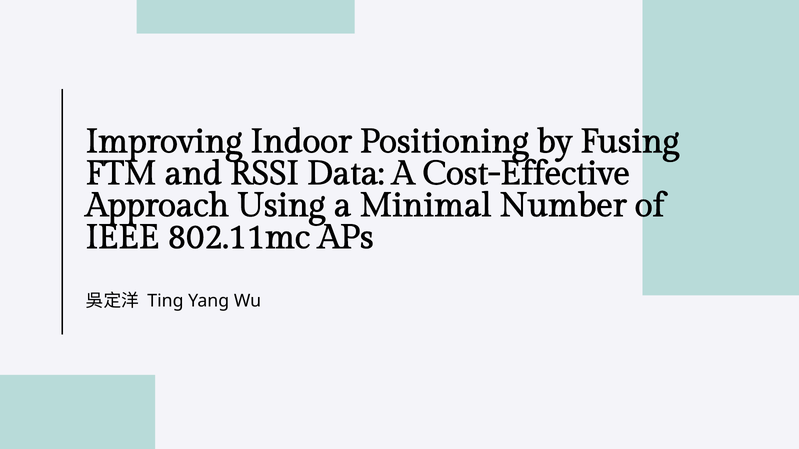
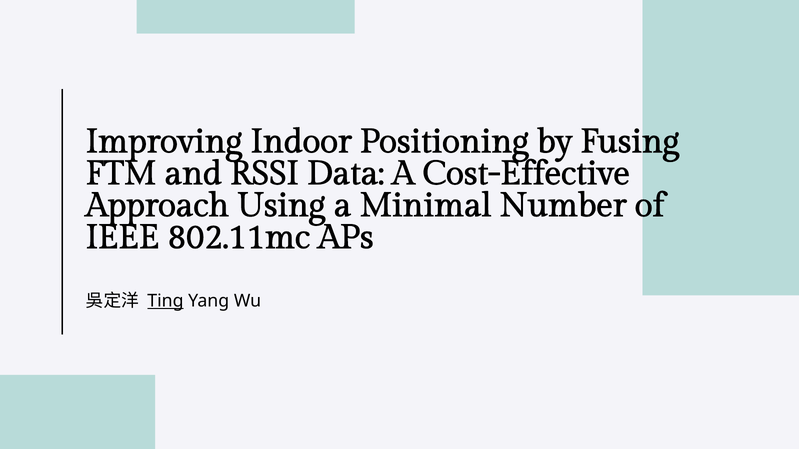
Ting underline: none -> present
